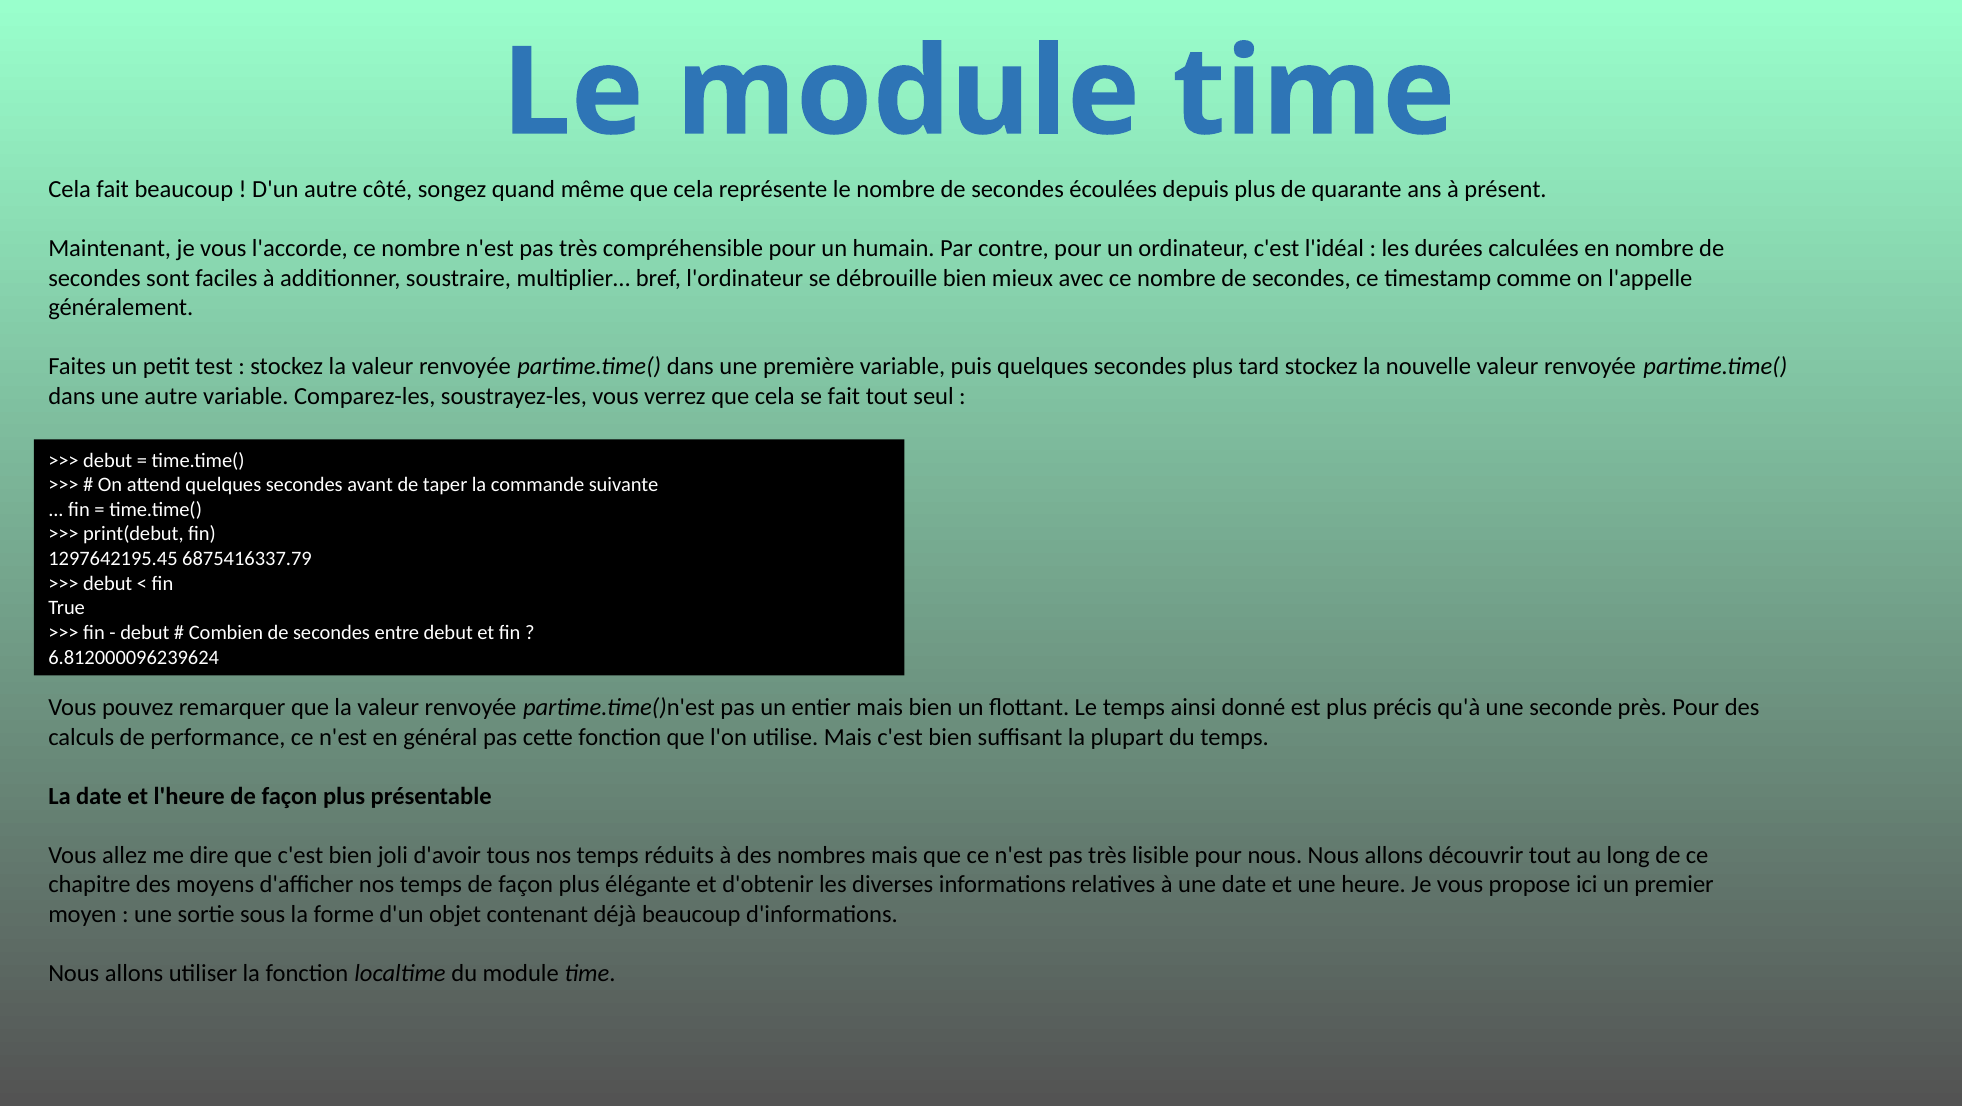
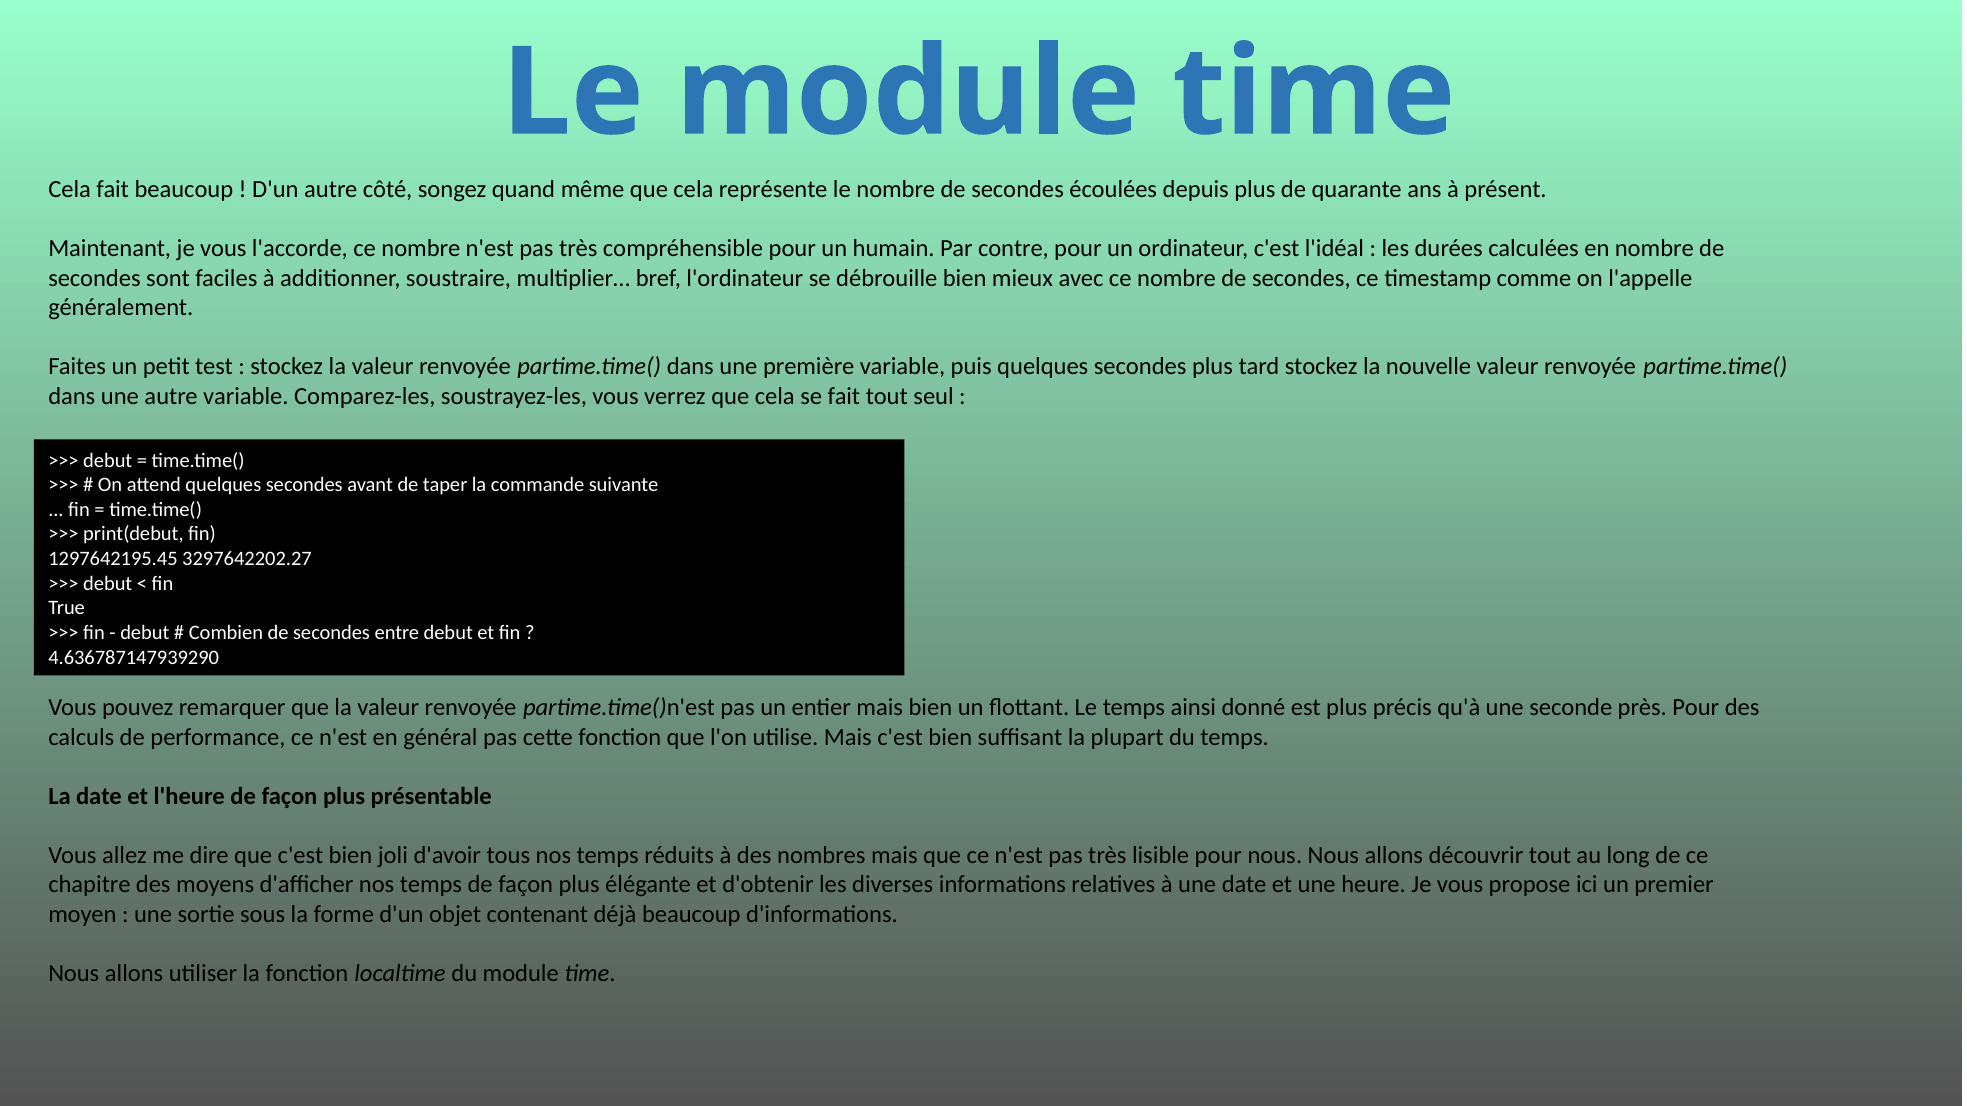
6875416337.79: 6875416337.79 -> 3297642202.27
6.812000096239624: 6.812000096239624 -> 4.636787147939290
